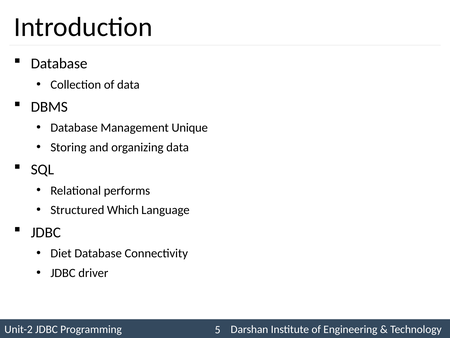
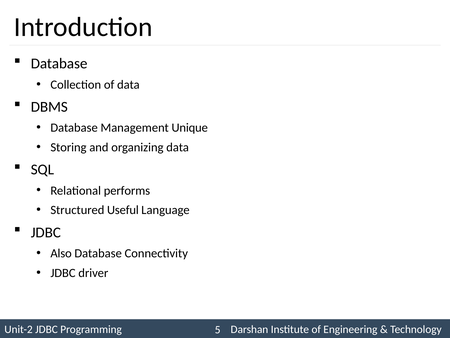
Which: Which -> Useful
Diet: Diet -> Also
